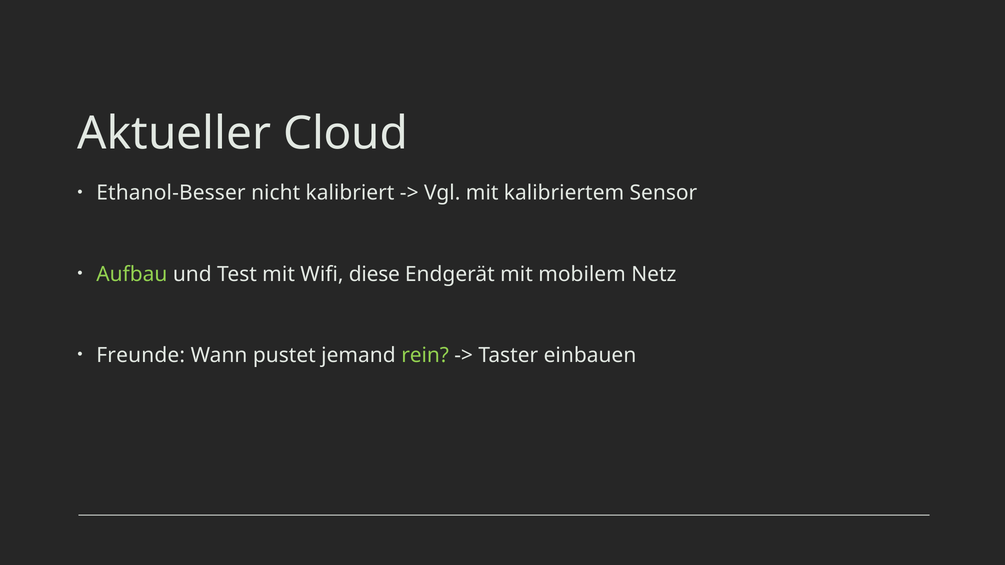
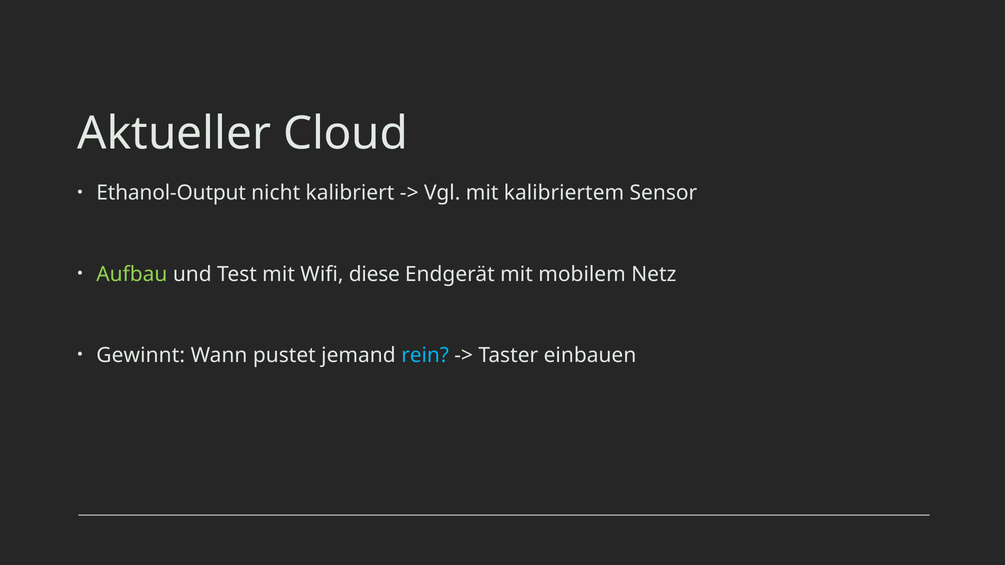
Ethanol-Besser: Ethanol-Besser -> Ethanol-Output
Freunde: Freunde -> Gewinnt
rein colour: light green -> light blue
